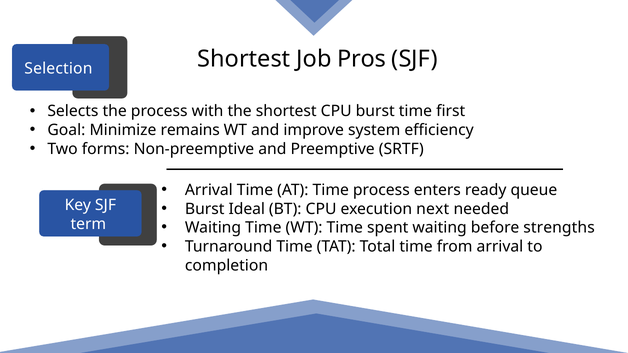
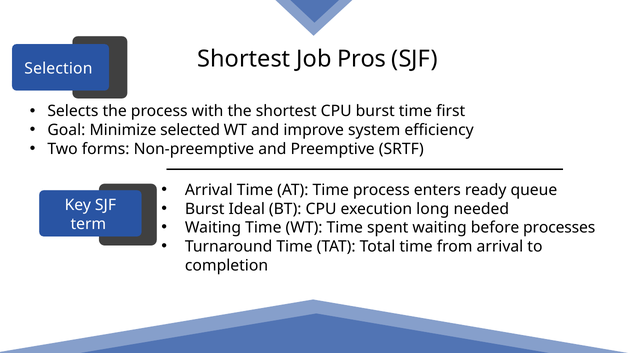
remains: remains -> selected
next: next -> long
strengths: strengths -> processes
